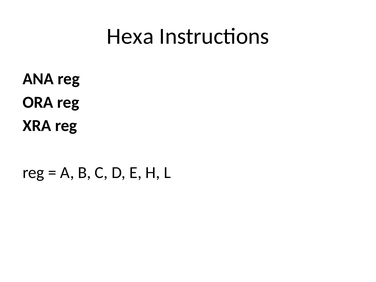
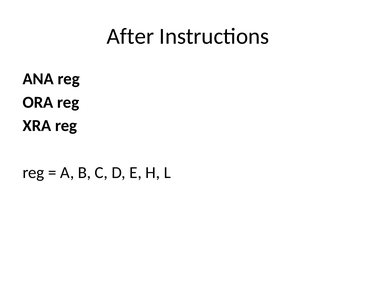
Hexa: Hexa -> After
